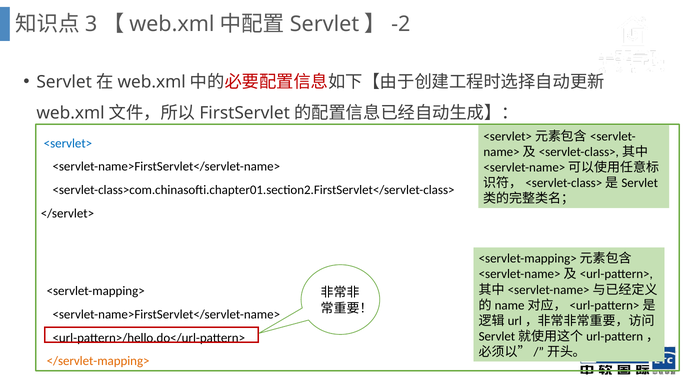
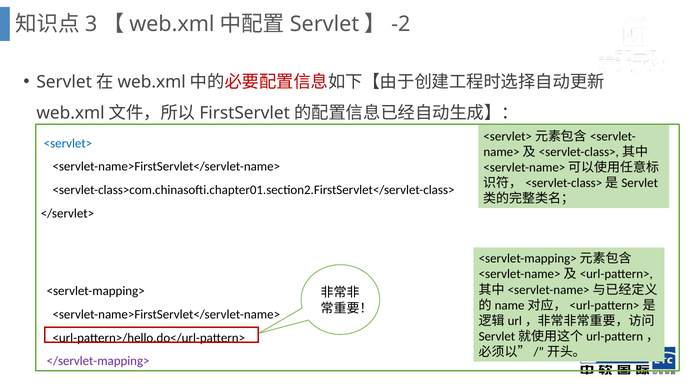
</servlet-mapping> colour: orange -> purple
